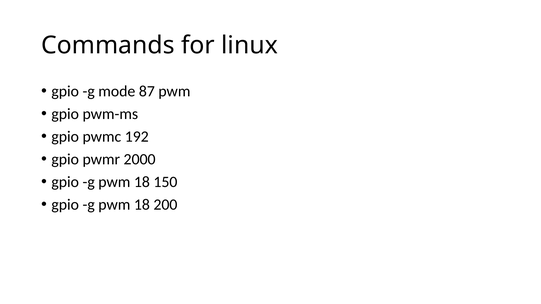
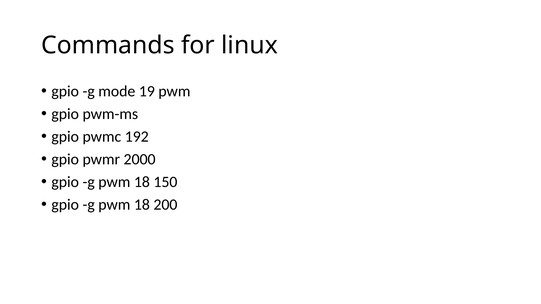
87: 87 -> 19
